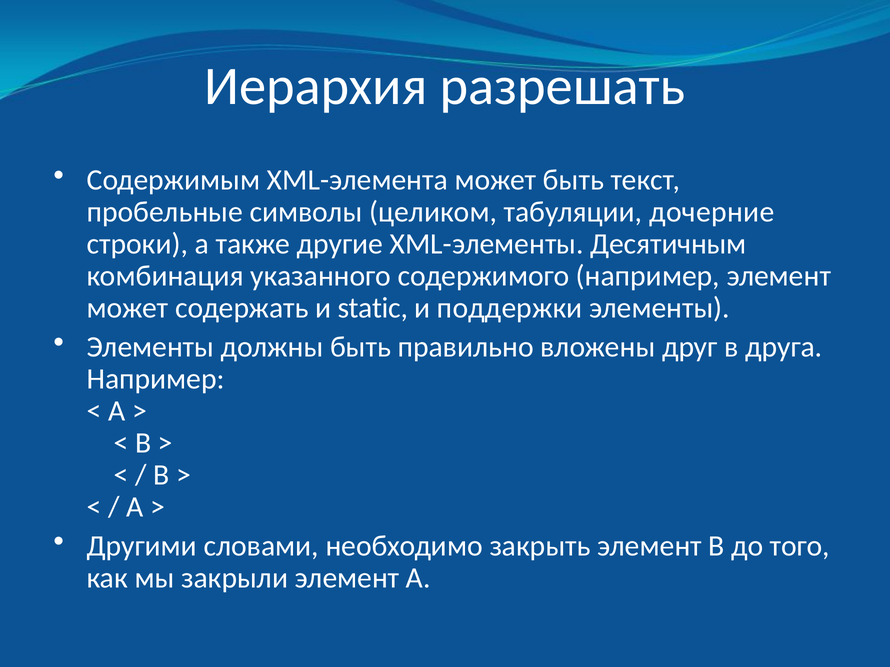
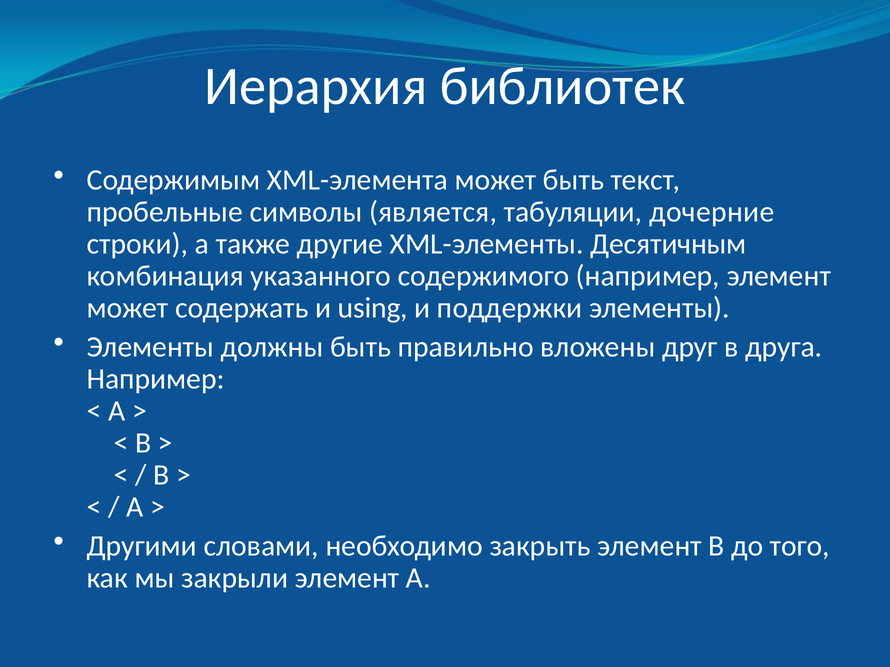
разрешать: разрешать -> библиотек
целиком: целиком -> является
static: static -> using
